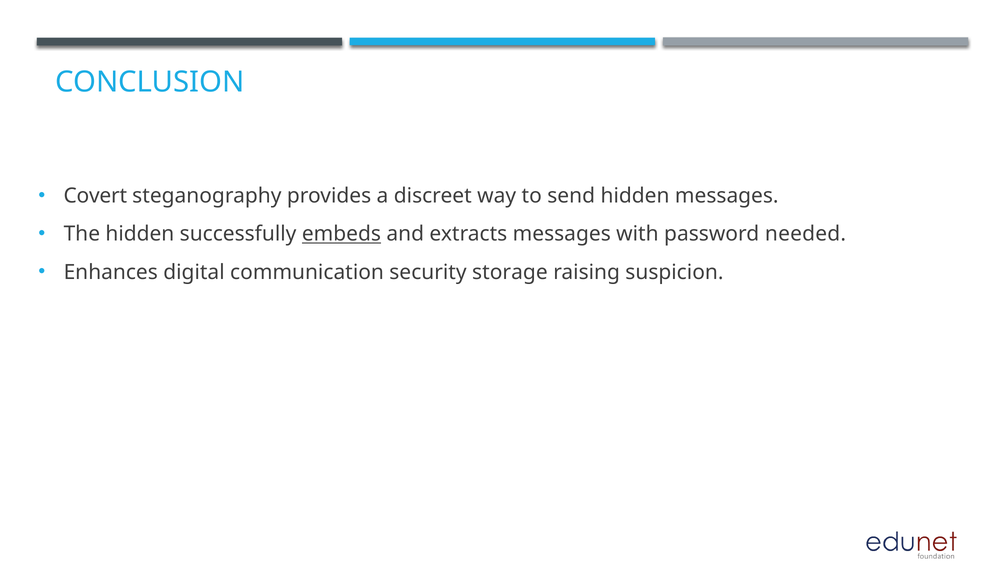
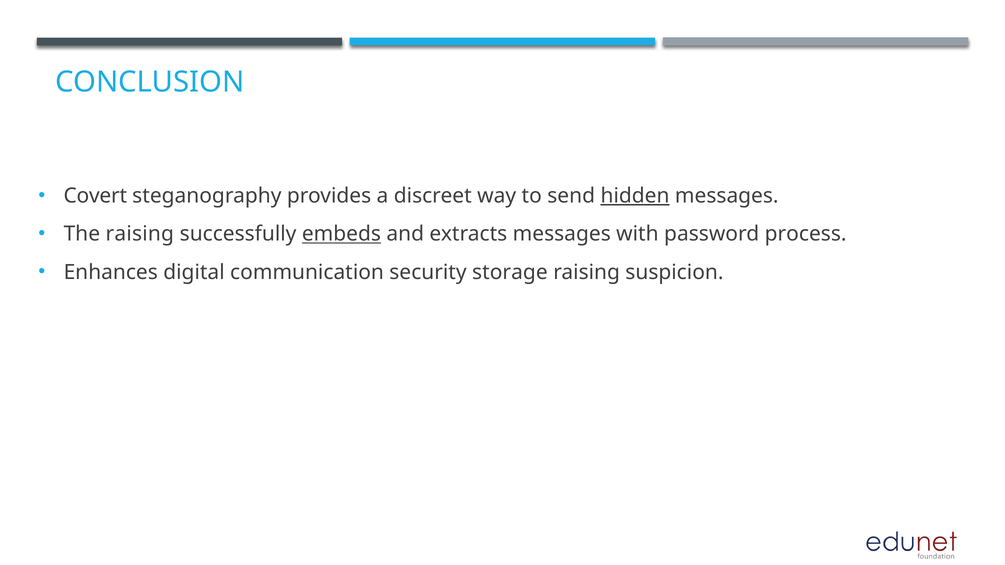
hidden at (635, 196) underline: none -> present
The hidden: hidden -> raising
needed: needed -> process
